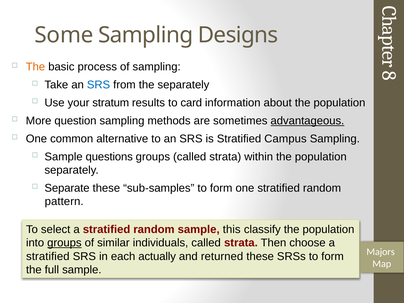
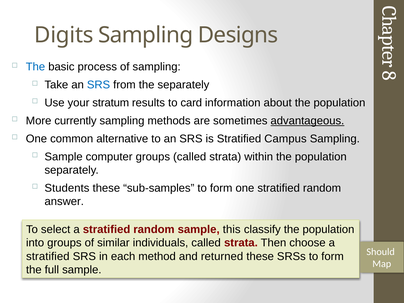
Some: Some -> Digits
The at (35, 67) colour: orange -> blue
question: question -> currently
questions: questions -> computer
Separate: Separate -> Students
pattern: pattern -> answer
groups at (64, 243) underline: present -> none
Majors: Majors -> Should
actually: actually -> method
